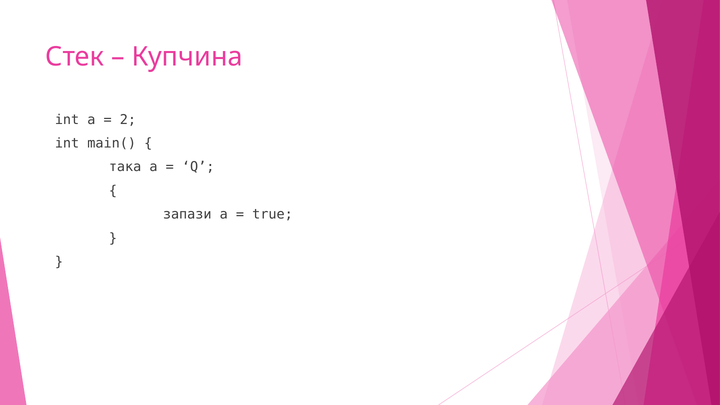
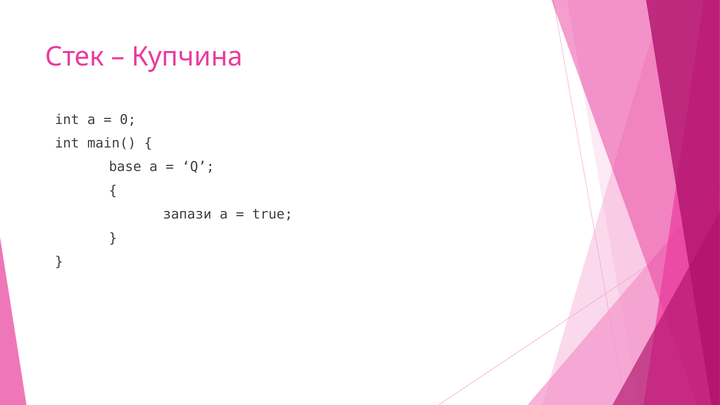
2: 2 -> 0
така: така -> base
